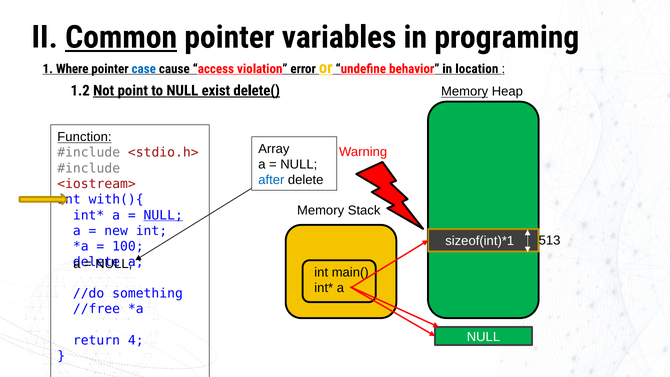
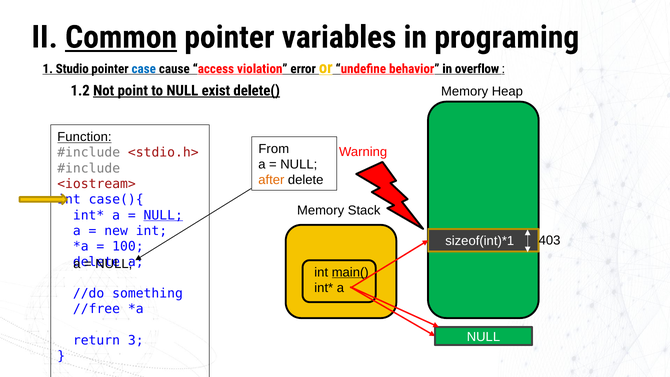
Where: Where -> Studio
location: location -> overflow
Memory at (465, 92) underline: present -> none
Array: Array -> From
after colour: blue -> orange
with(){: with(){ -> case(){
513: 513 -> 403
main( underline: none -> present
4: 4 -> 3
